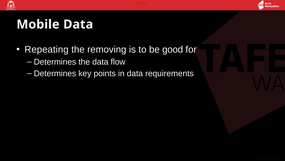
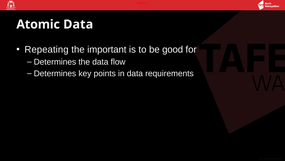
Mobile: Mobile -> Atomic
removing: removing -> important
